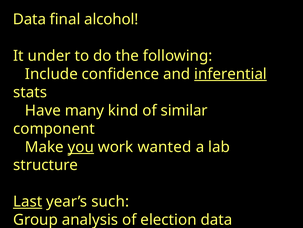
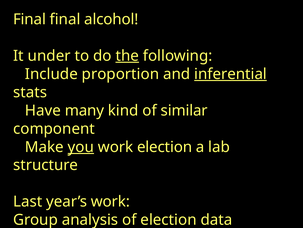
Data at (29, 19): Data -> Final
the underline: none -> present
confidence: confidence -> proportion
work wanted: wanted -> election
Last underline: present -> none
year’s such: such -> work
